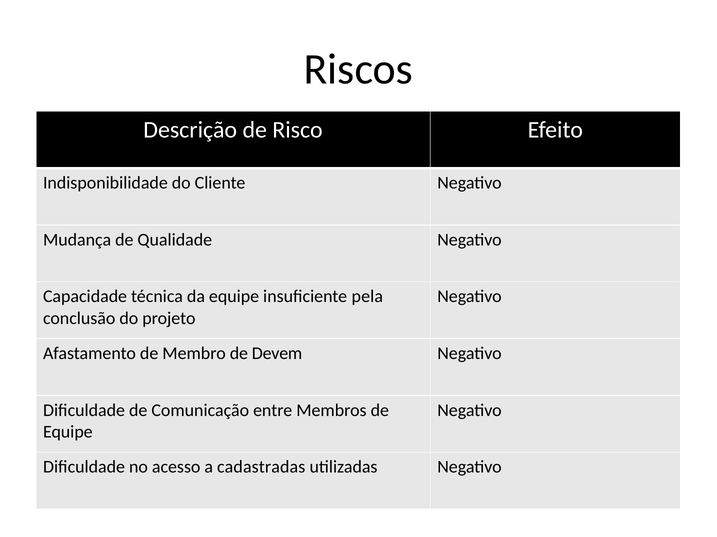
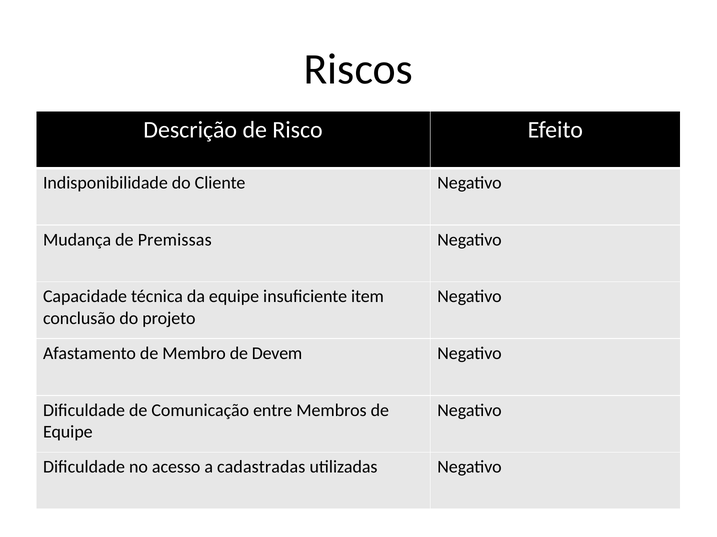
Qualidade: Qualidade -> Premissas
pela: pela -> item
